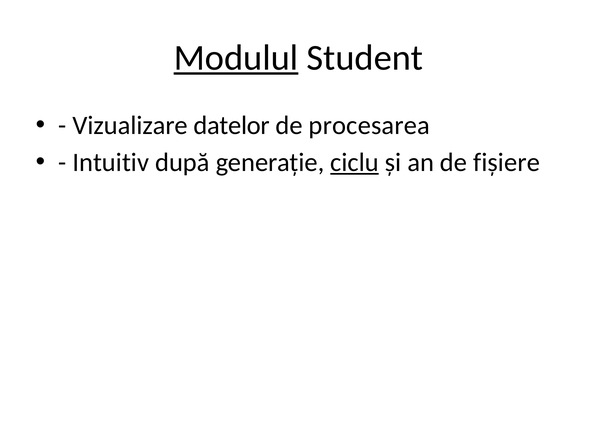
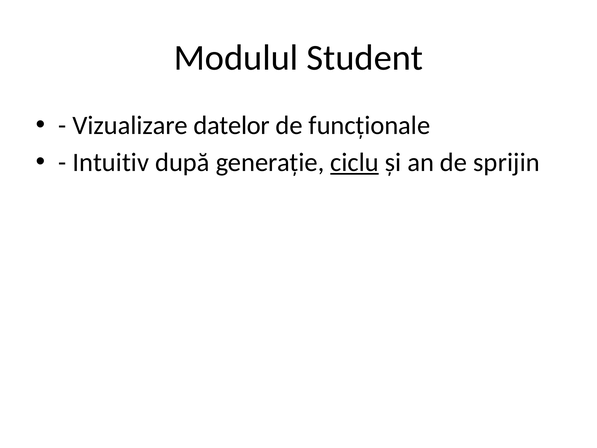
Modulul underline: present -> none
procesarea: procesarea -> funcționale
fișiere: fișiere -> sprijin
